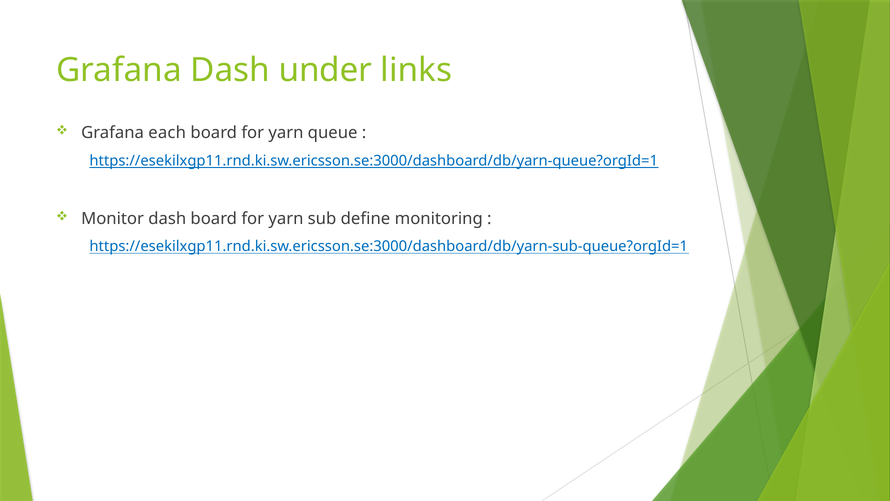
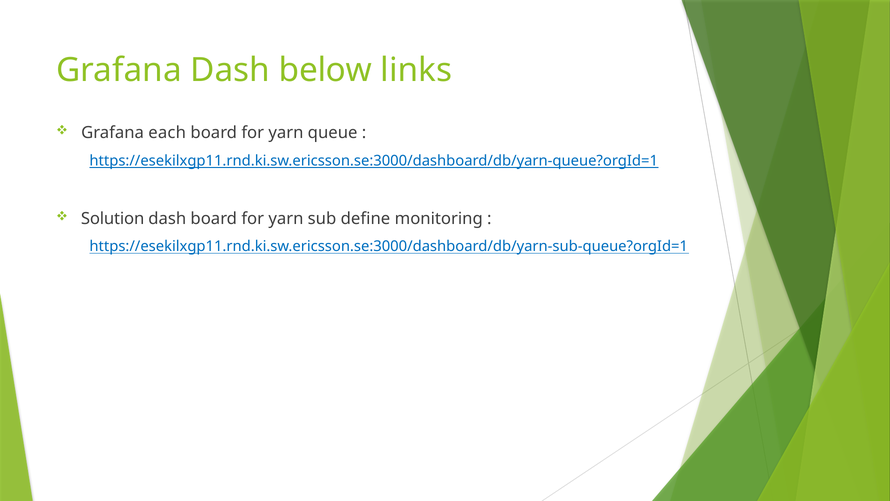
under: under -> below
Monitor: Monitor -> Solution
